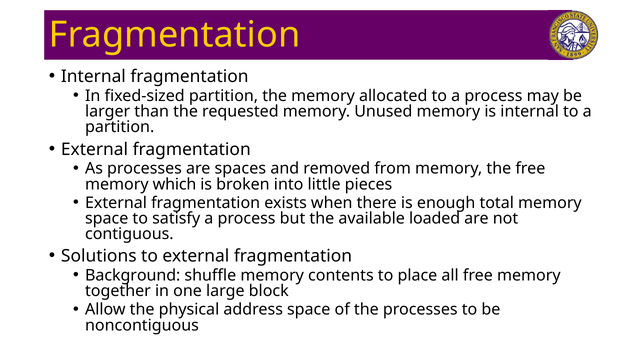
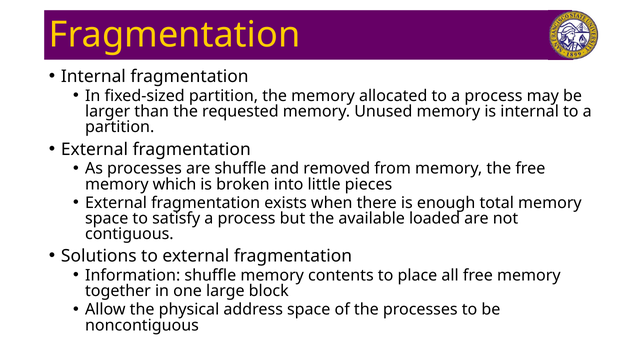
are spaces: spaces -> shuffle
Background: Background -> Information
